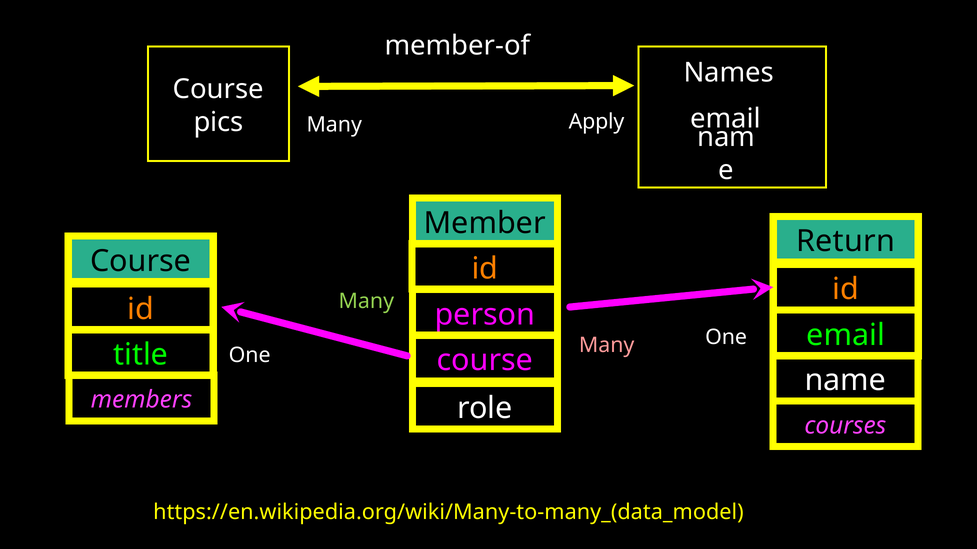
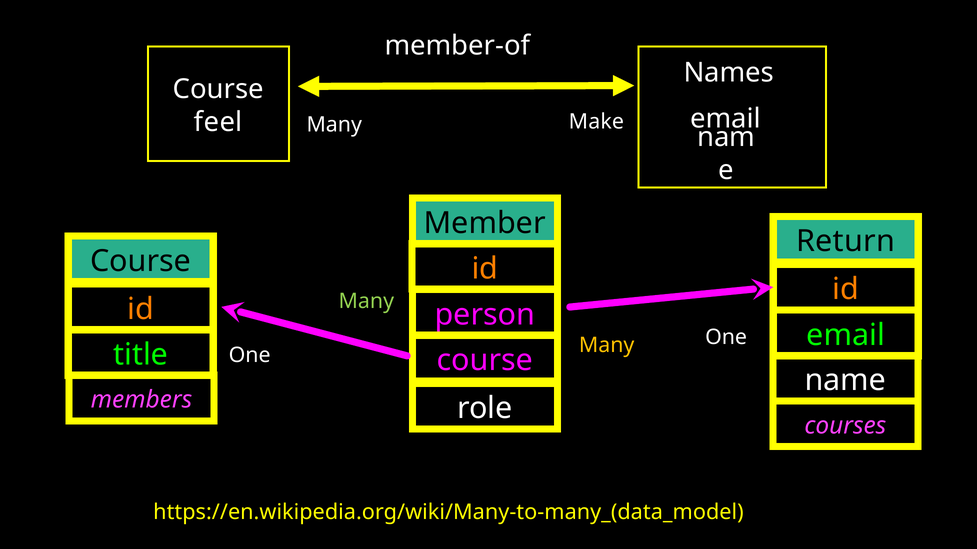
pics: pics -> feel
Apply: Apply -> Make
Many at (607, 346) colour: pink -> yellow
